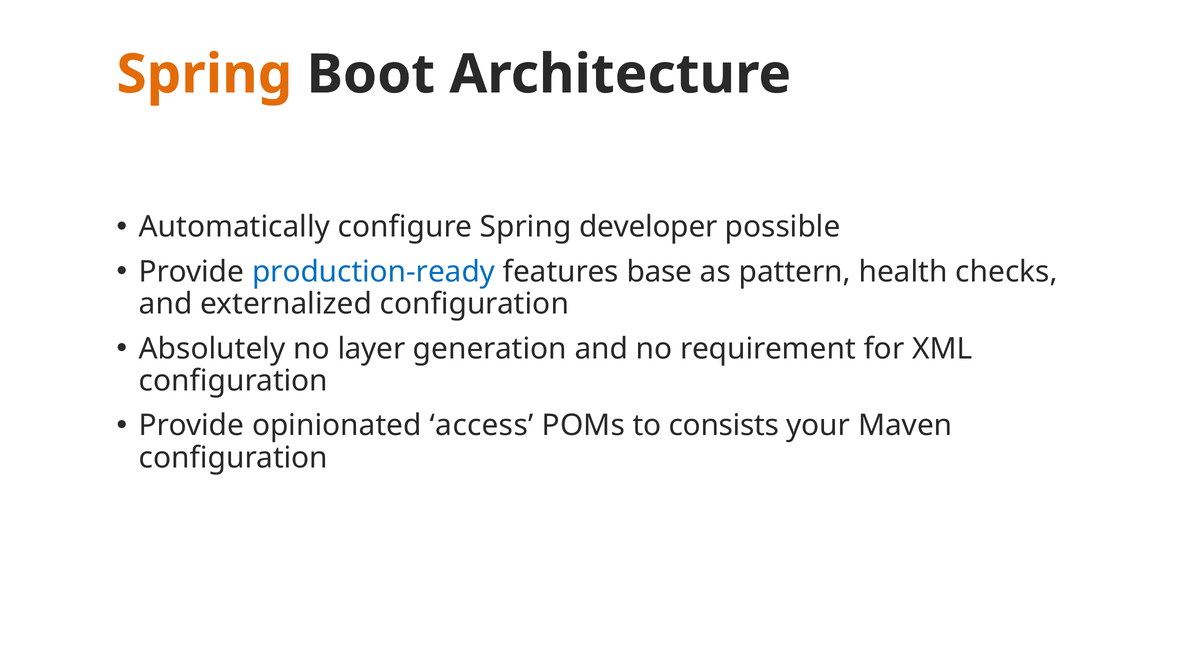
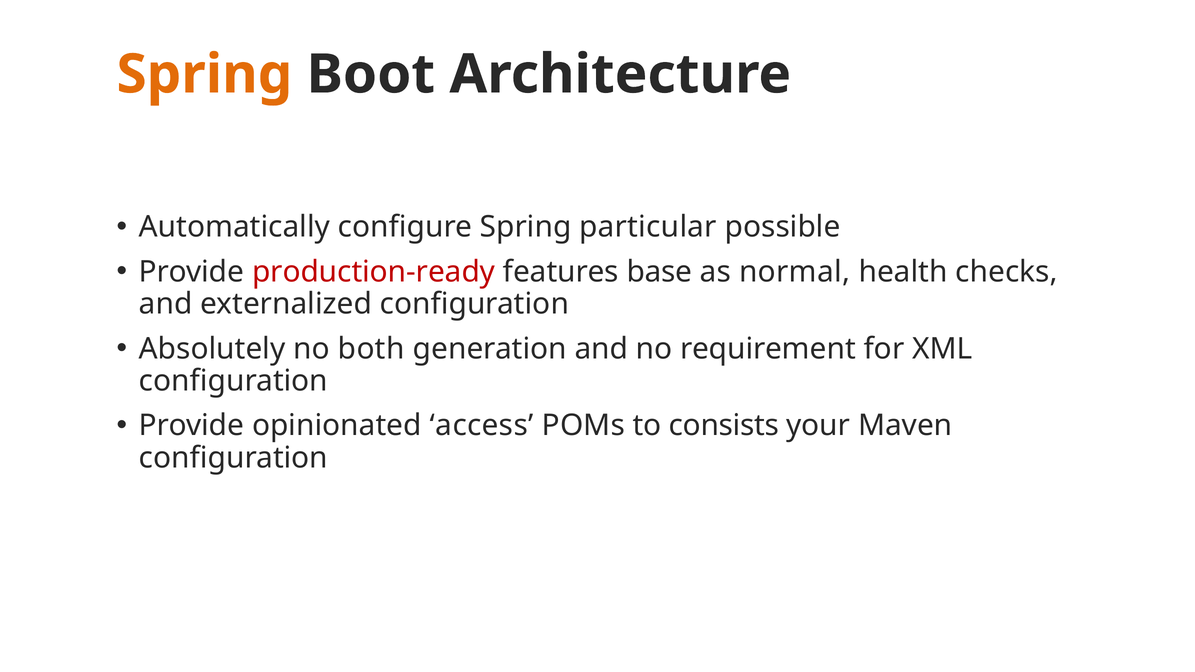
developer: developer -> particular
production-ready colour: blue -> red
pattern: pattern -> normal
layer: layer -> both
